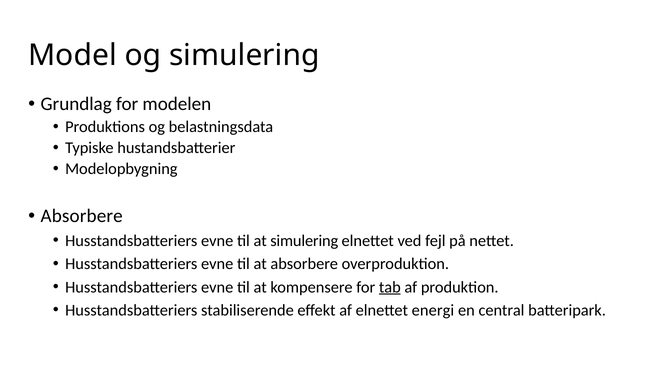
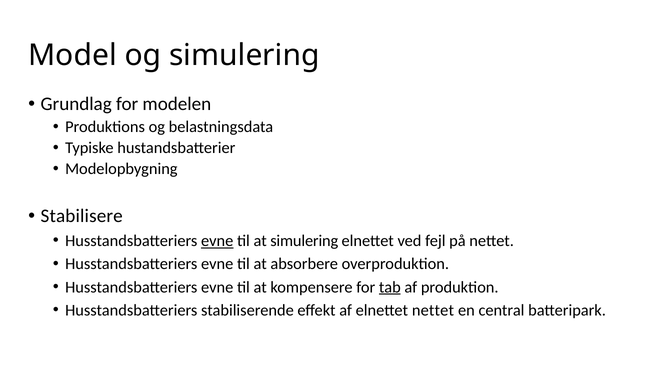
Absorbere at (82, 216): Absorbere -> Stabilisere
evne at (217, 241) underline: none -> present
elnettet energi: energi -> nettet
